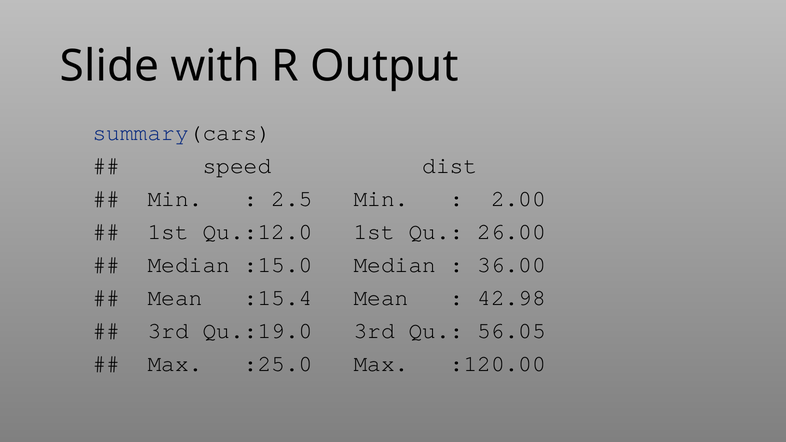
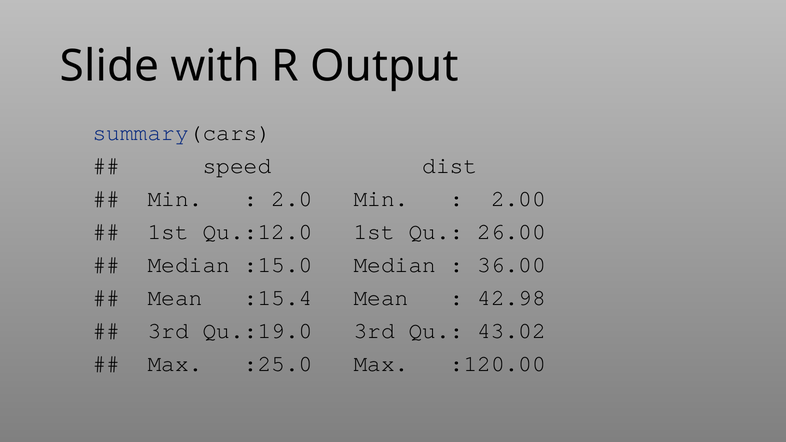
2.5: 2.5 -> 2.0
56.05: 56.05 -> 43.02
